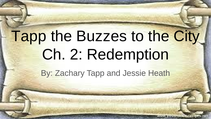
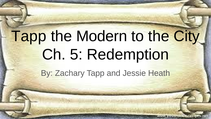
Buzzes: Buzzes -> Modern
2: 2 -> 5
